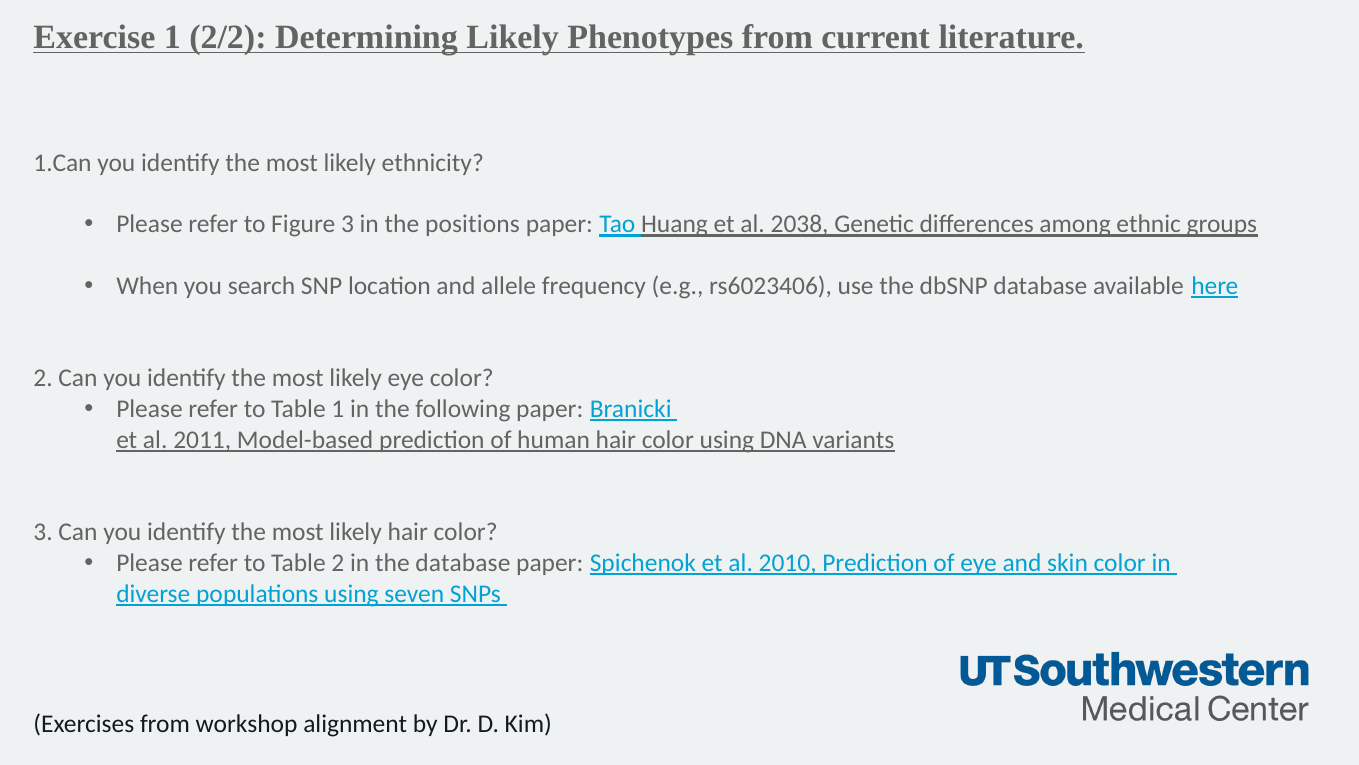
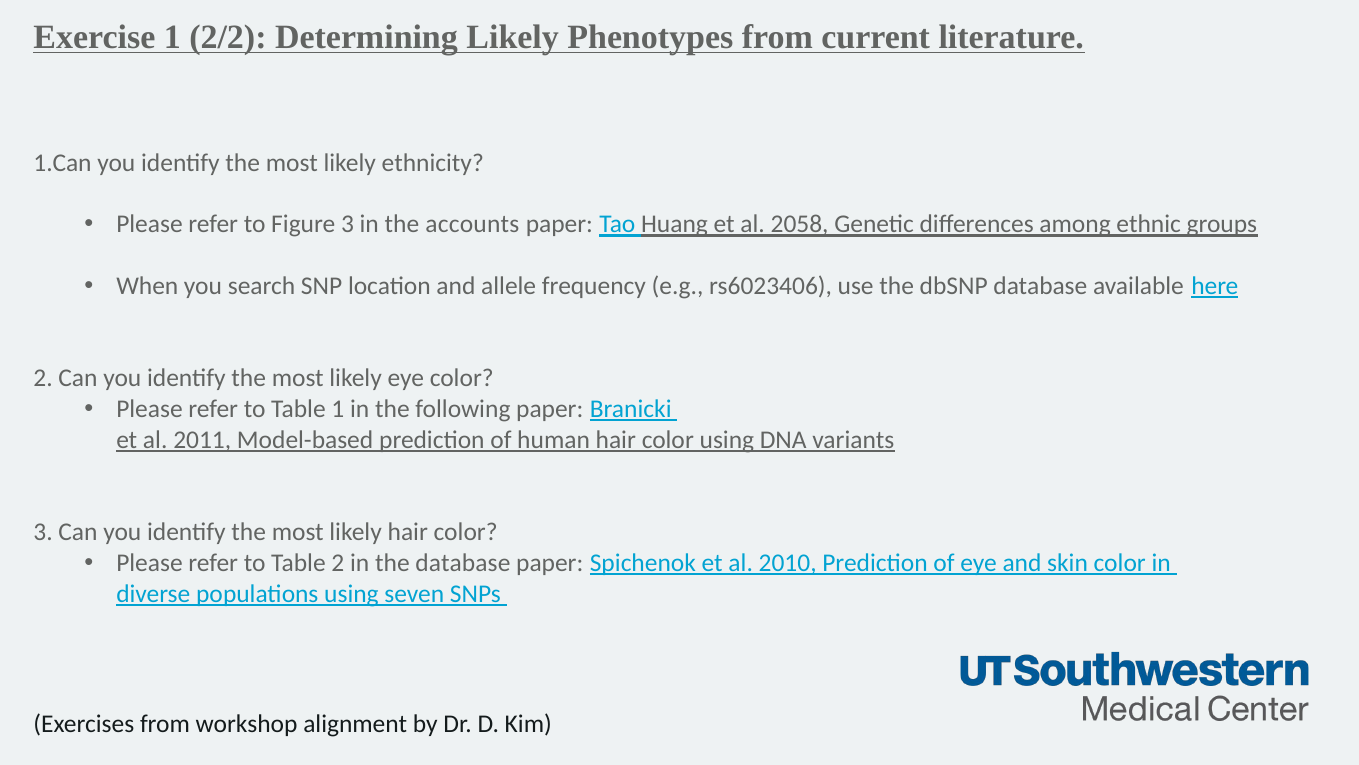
positions: positions -> accounts
2038: 2038 -> 2058
